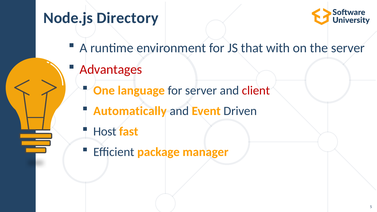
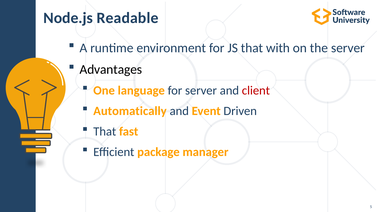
Directory: Directory -> Readable
Advantages colour: red -> black
Host at (105, 131): Host -> That
